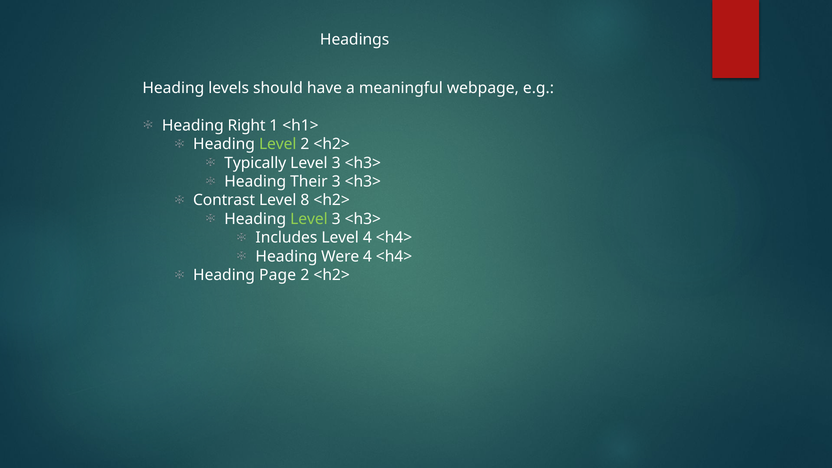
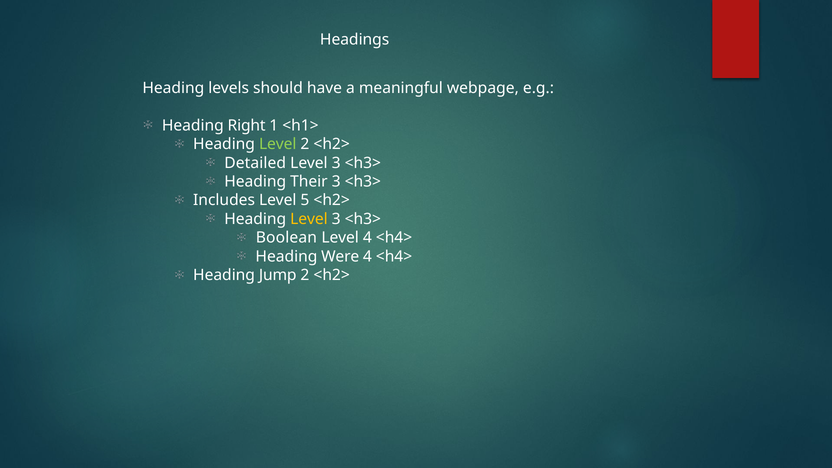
Typically: Typically -> Detailed
Contrast: Contrast -> Includes
8: 8 -> 5
Level at (309, 219) colour: light green -> yellow
Includes: Includes -> Boolean
Page: Page -> Jump
